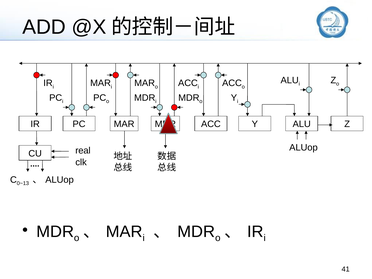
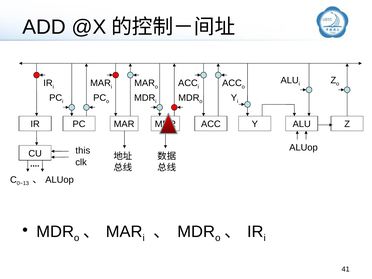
real: real -> this
